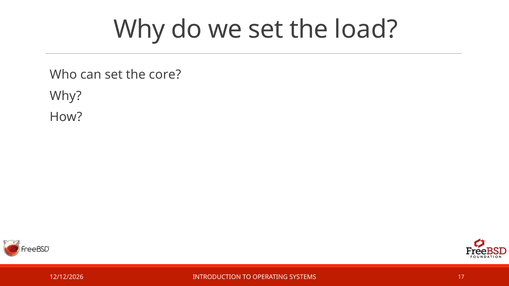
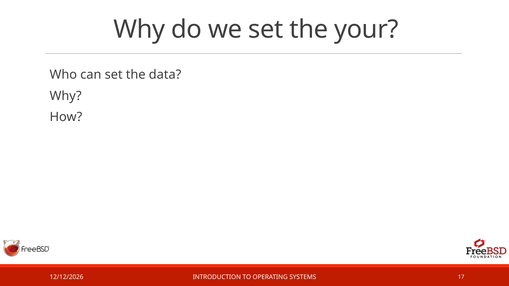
load: load -> your
core: core -> data
